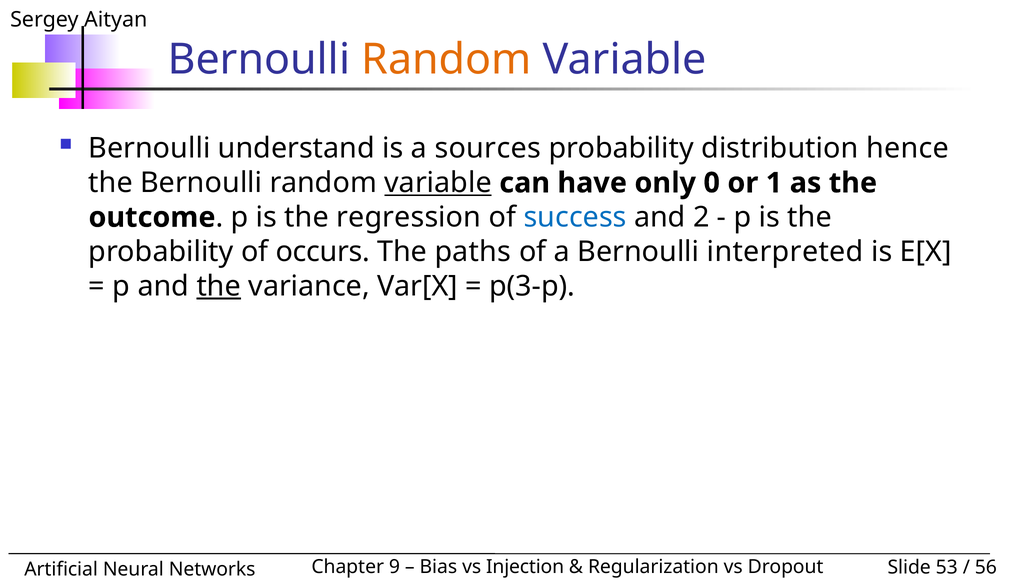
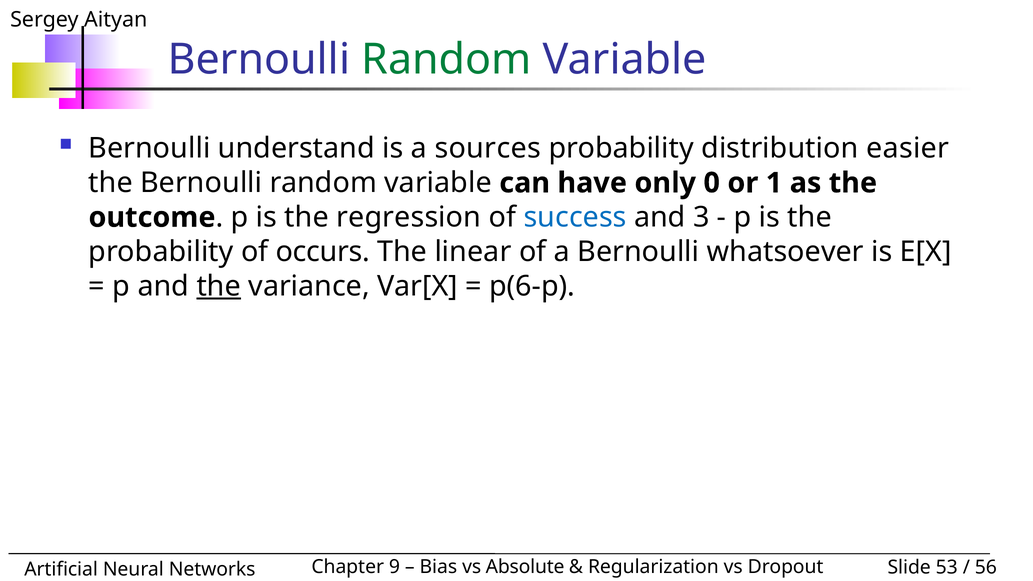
Random at (446, 60) colour: orange -> green
hence: hence -> easier
variable at (438, 183) underline: present -> none
2: 2 -> 3
paths: paths -> linear
interpreted: interpreted -> whatsoever
p(3-p: p(3-p -> p(6-p
Injection: Injection -> Absolute
